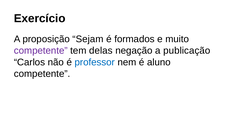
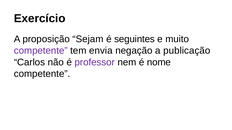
formados: formados -> seguintes
delas: delas -> envia
professor colour: blue -> purple
aluno: aluno -> nome
